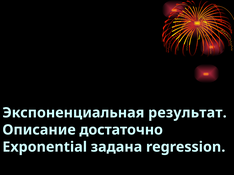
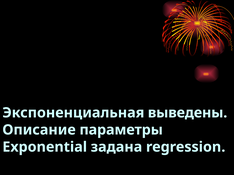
результат: результат -> выведены
достаточно: достаточно -> параметры
